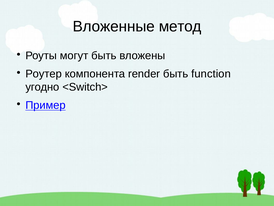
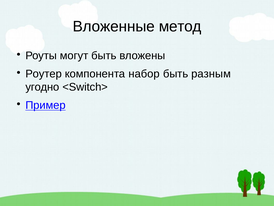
render: render -> набор
function: function -> разным
